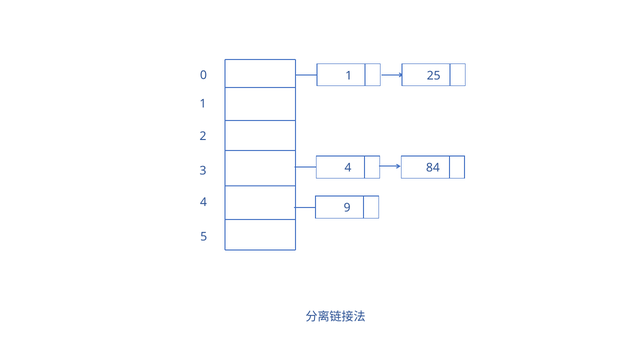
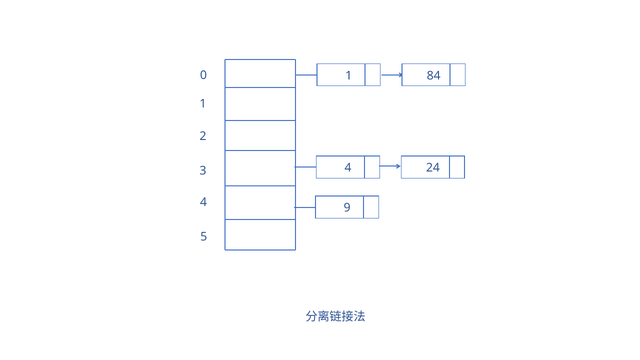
25: 25 -> 84
84: 84 -> 24
